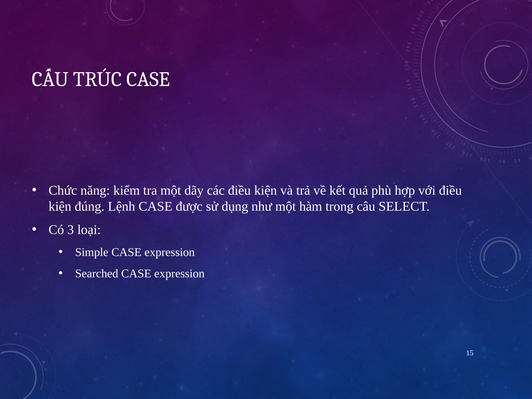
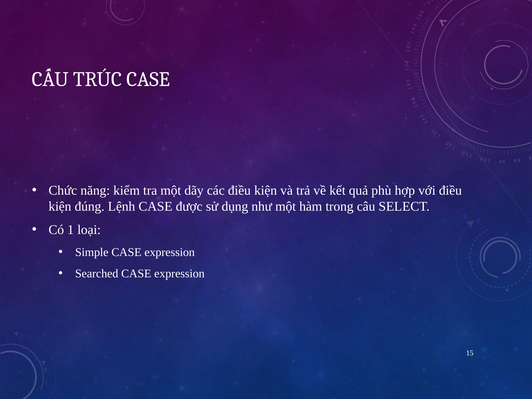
3: 3 -> 1
